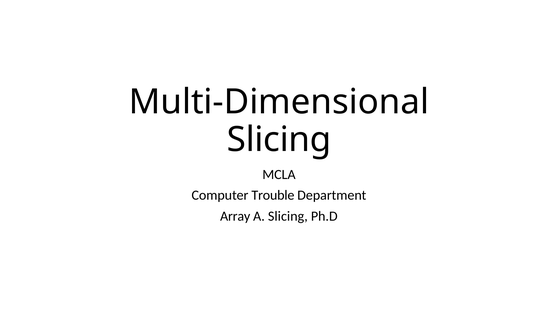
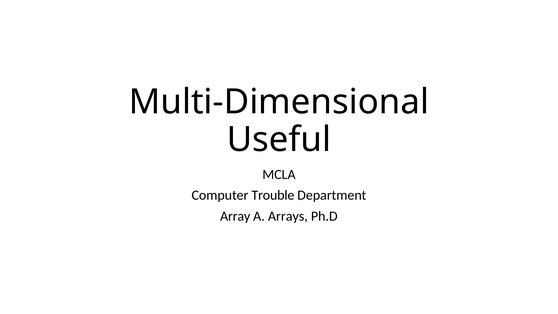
Slicing at (279, 139): Slicing -> Useful
A Slicing: Slicing -> Arrays
